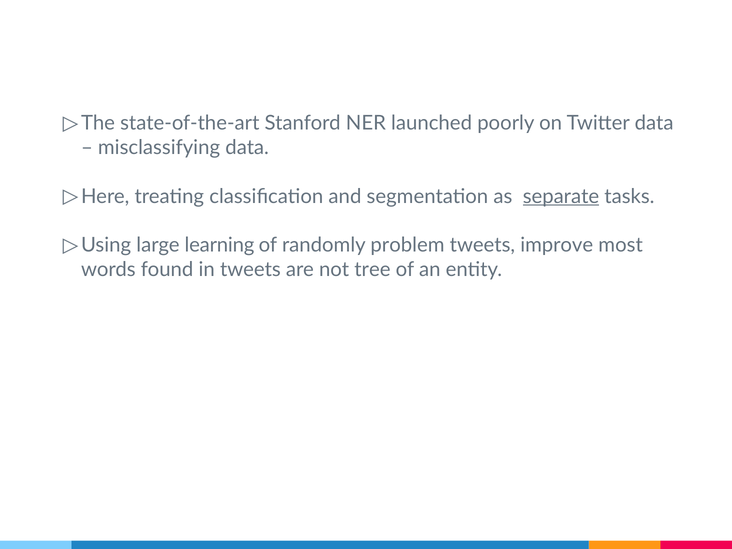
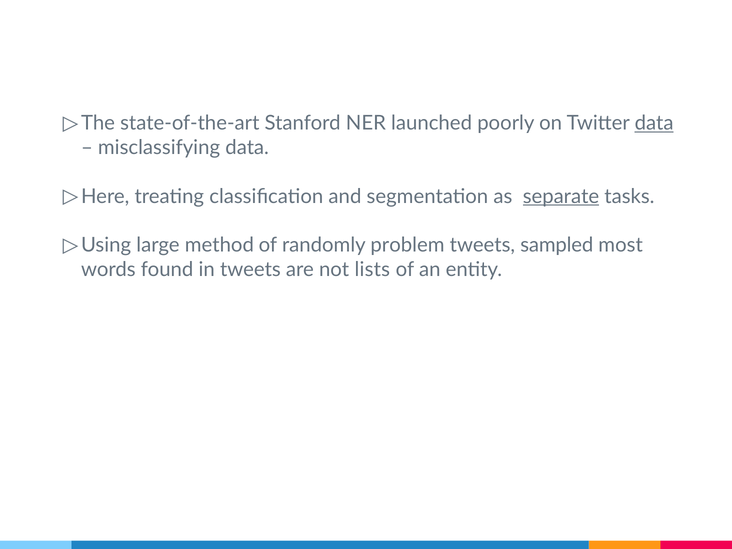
data at (654, 123) underline: none -> present
learning: learning -> method
improve: improve -> sampled
tree: tree -> lists
